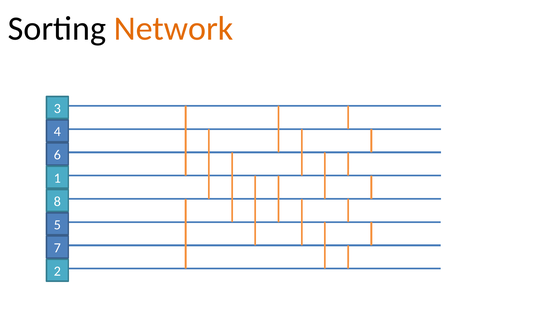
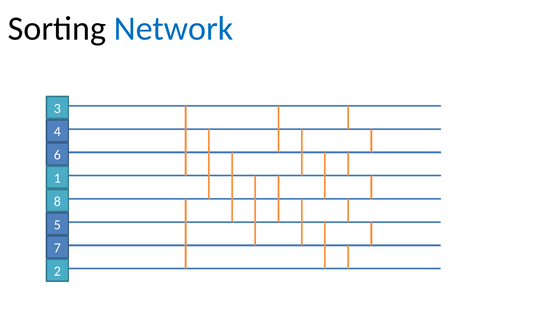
Network colour: orange -> blue
